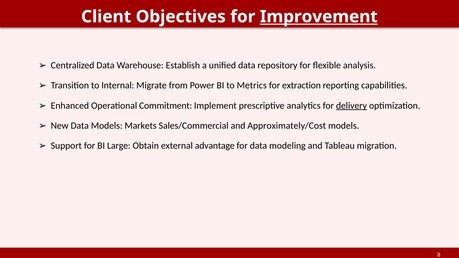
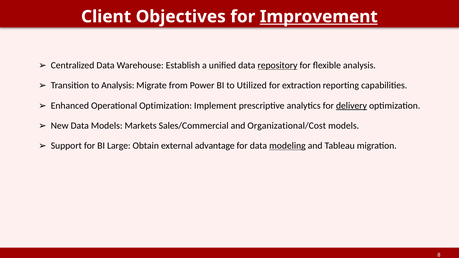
repository underline: none -> present
to Internal: Internal -> Analysis
Metrics: Metrics -> Utilized
Operational Commitment: Commitment -> Optimization
Approximately/Cost: Approximately/Cost -> Organizational/Cost
modeling underline: none -> present
